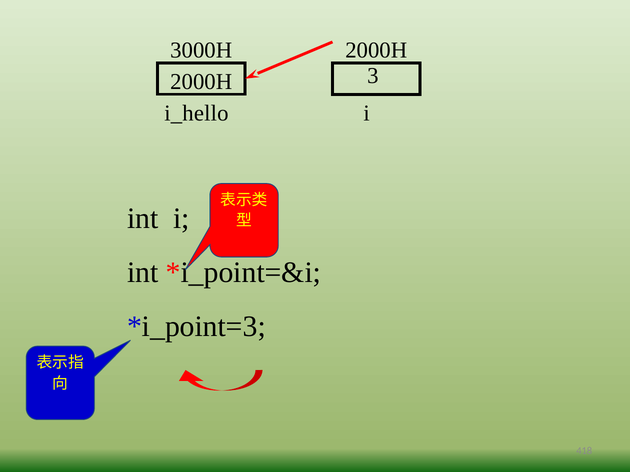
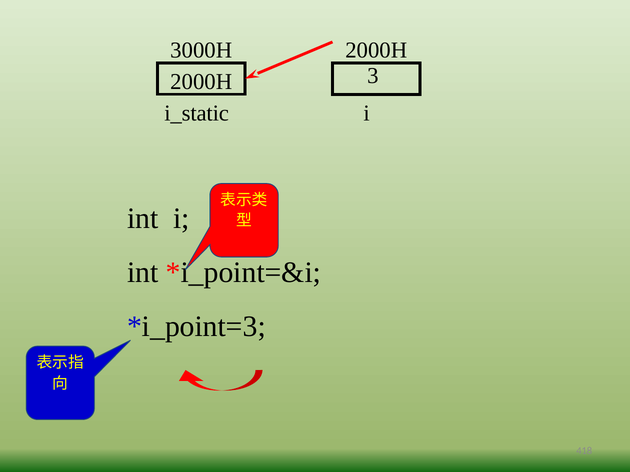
i_hello: i_hello -> i_static
